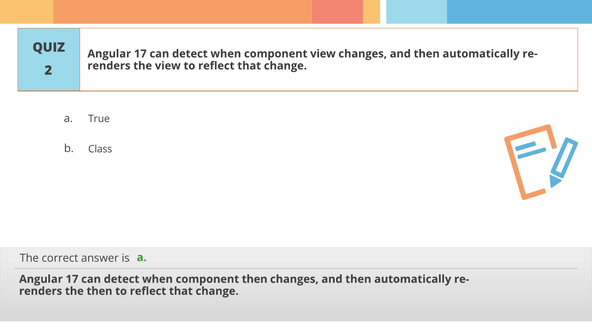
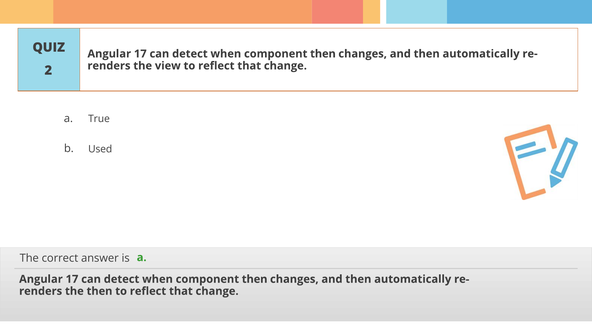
view at (323, 54): view -> then
Class: Class -> Used
